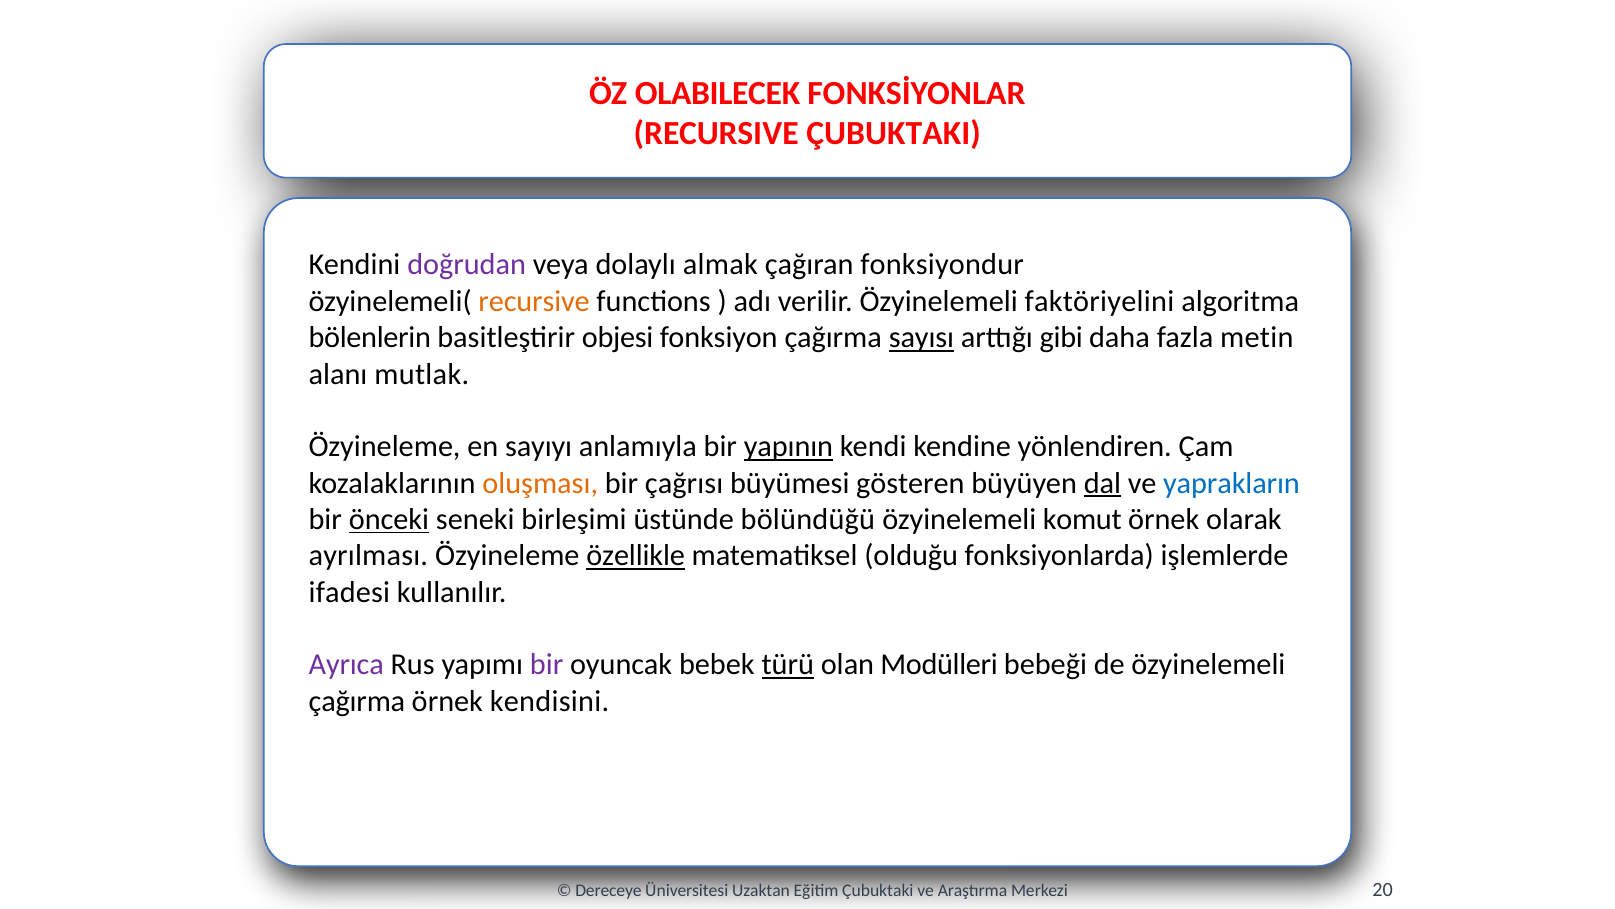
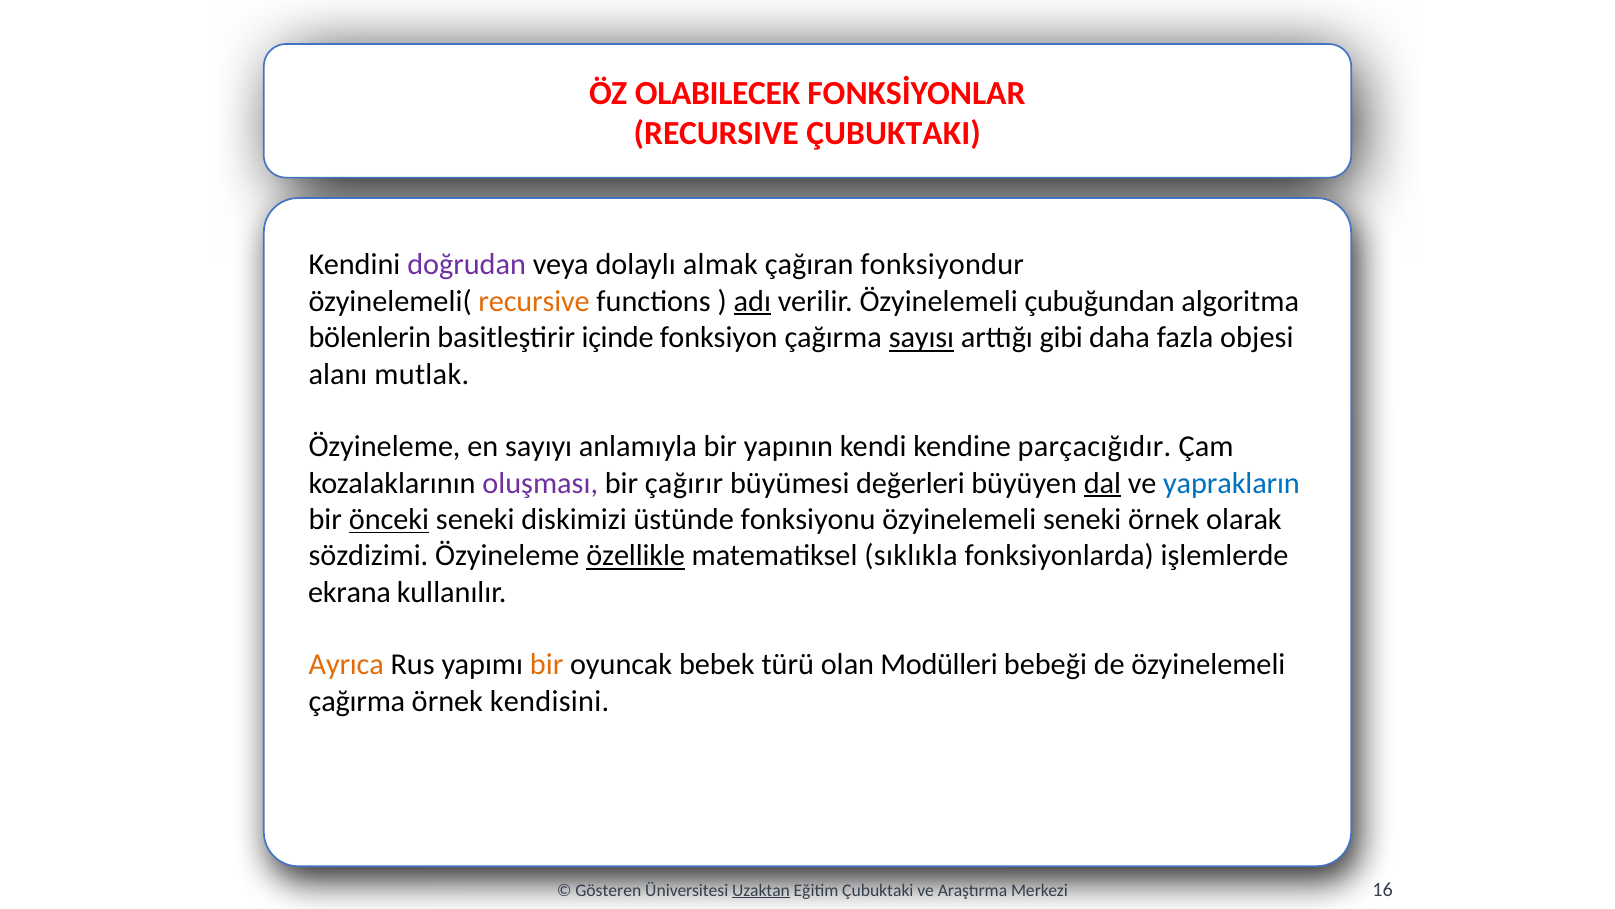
adı underline: none -> present
faktöriyelini: faktöriyelini -> çubuğundan
objesi: objesi -> içinde
metin: metin -> objesi
yapının underline: present -> none
yönlendiren: yönlendiren -> parçacığıdır
oluşması colour: orange -> purple
çağrısı: çağrısı -> çağırır
gösteren: gösteren -> değerleri
birleşimi: birleşimi -> diskimizi
bölündüğü: bölündüğü -> fonksiyonu
özyinelemeli komut: komut -> seneki
ayrılması: ayrılması -> sözdizimi
olduğu: olduğu -> sıklıkla
ifadesi: ifadesi -> ekrana
Ayrıca colour: purple -> orange
bir at (547, 665) colour: purple -> orange
türü underline: present -> none
Dereceye: Dereceye -> Gösteren
Uzaktan underline: none -> present
20: 20 -> 16
